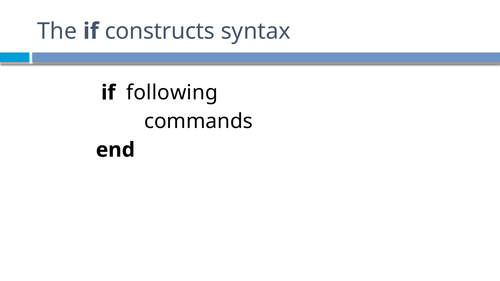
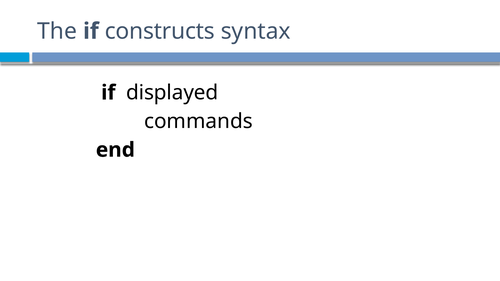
following: following -> displayed
